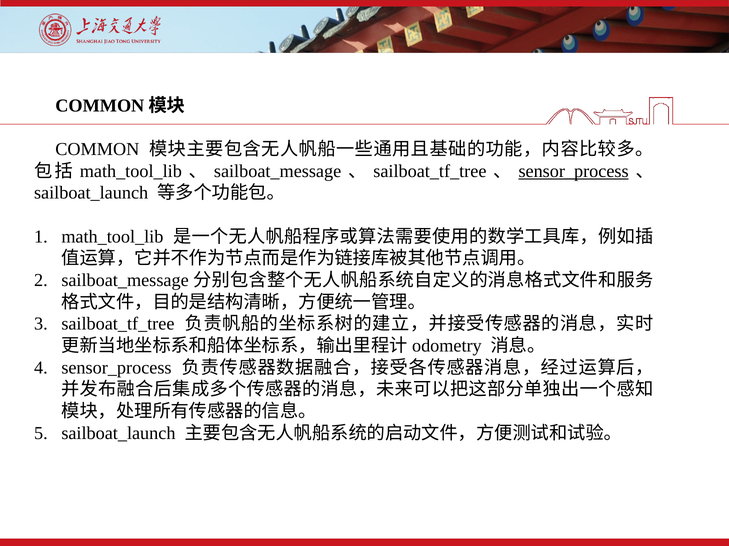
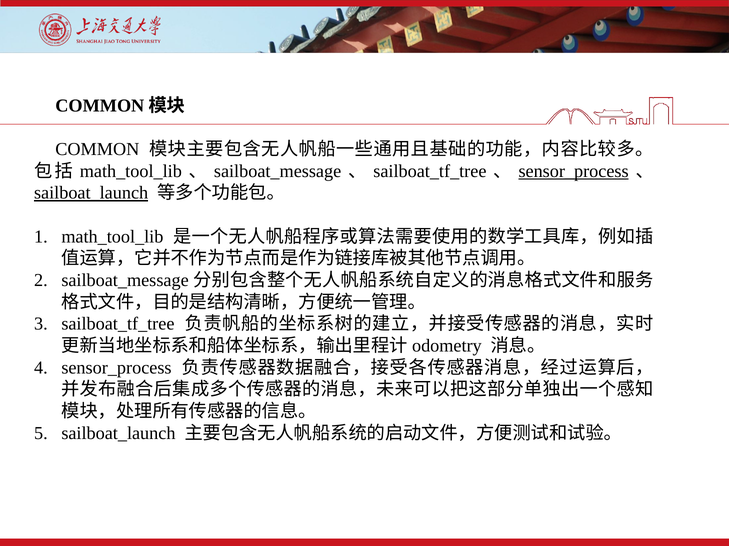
sailboat_launch at (91, 193) underline: none -> present
